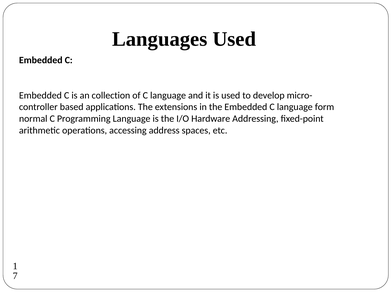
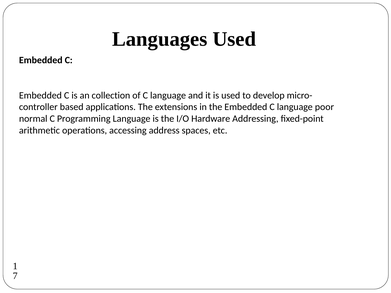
form: form -> poor
